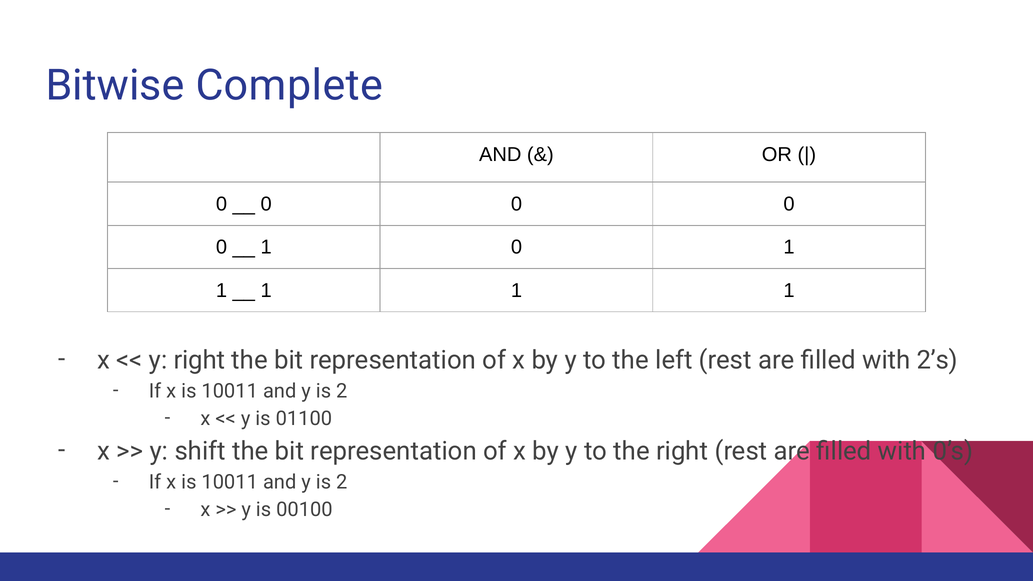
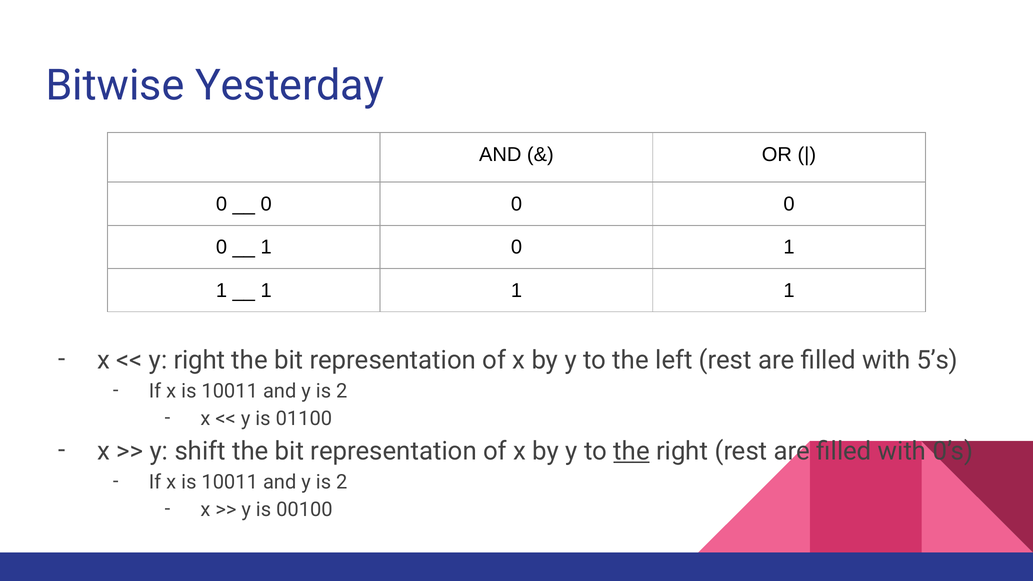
Complete: Complete -> Yesterday
2’s: 2’s -> 5’s
the at (632, 451) underline: none -> present
